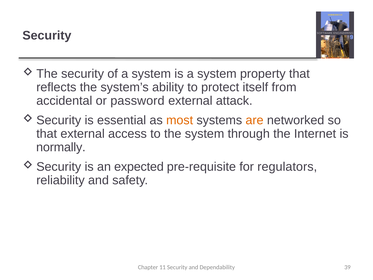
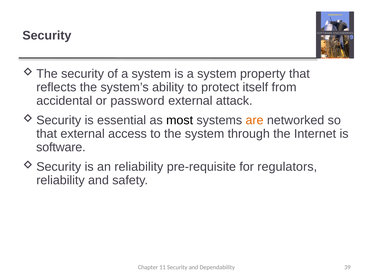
most colour: orange -> black
normally: normally -> software
an expected: expected -> reliability
